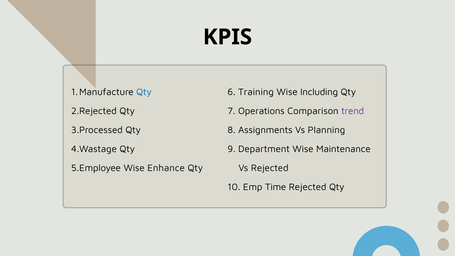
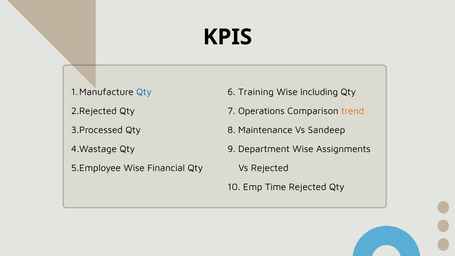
trend colour: purple -> orange
Assignments: Assignments -> Maintenance
Planning: Planning -> Sandeep
Maintenance: Maintenance -> Assignments
Enhance: Enhance -> Financial
